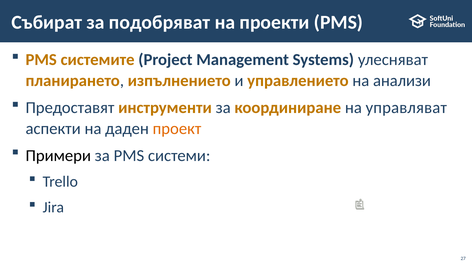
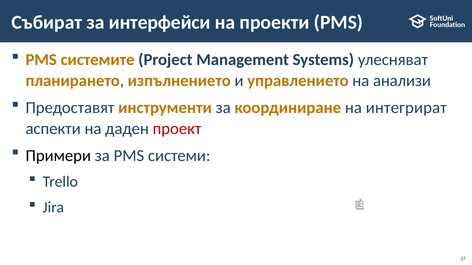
подобряват: подобряват -> интерфейси
управляват: управляват -> интегрират
проект colour: orange -> red
